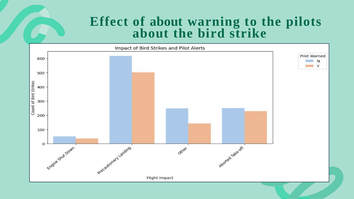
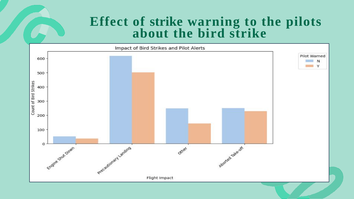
of about: about -> strike
